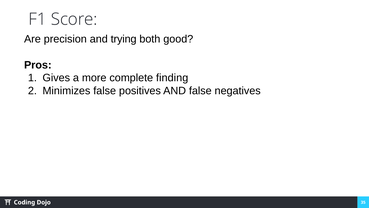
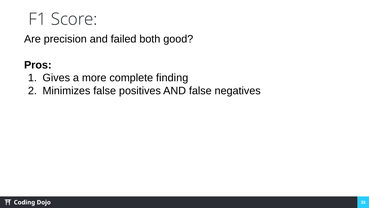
trying: trying -> failed
